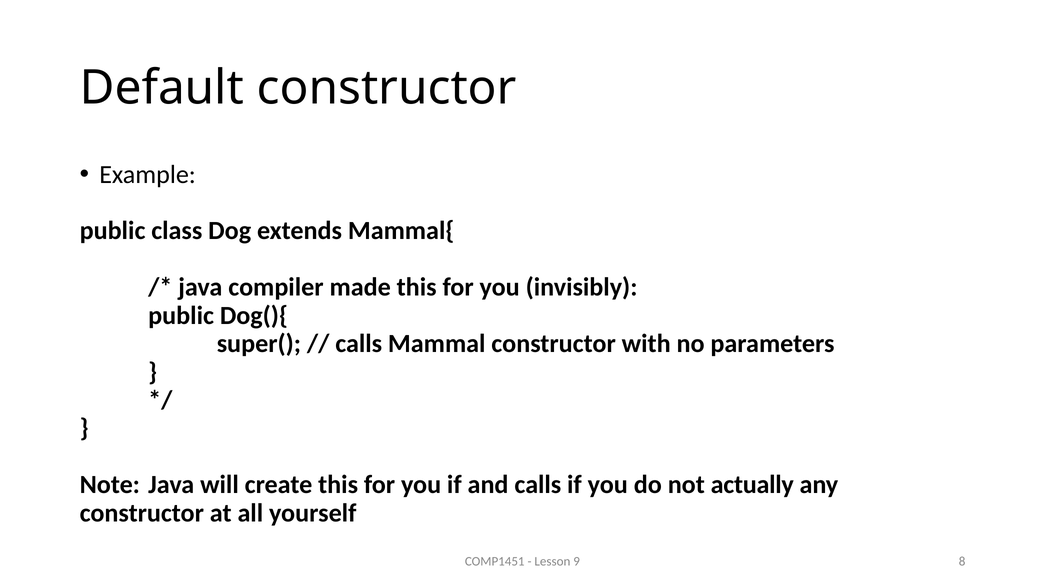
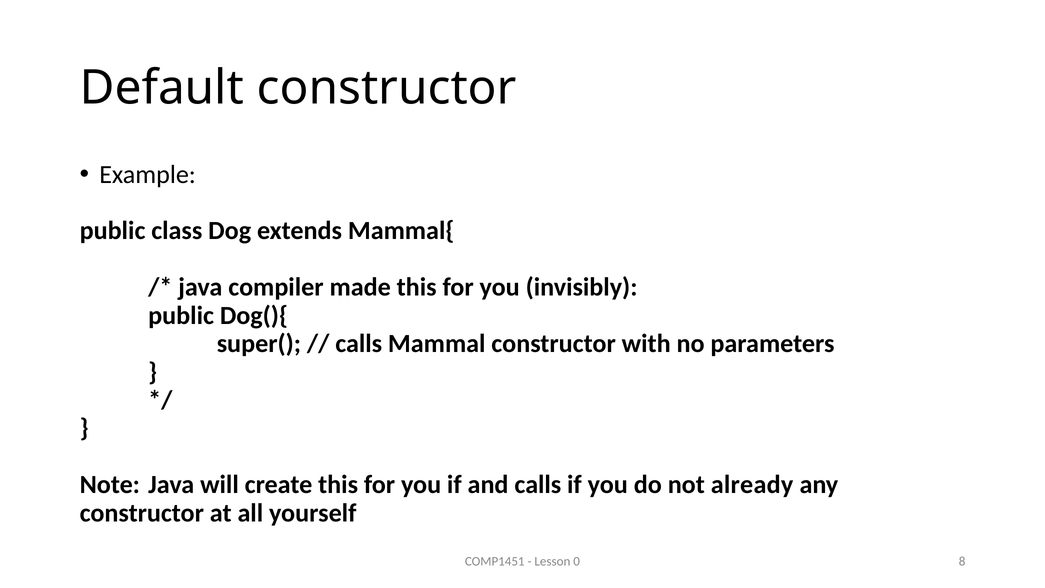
actually: actually -> already
9: 9 -> 0
